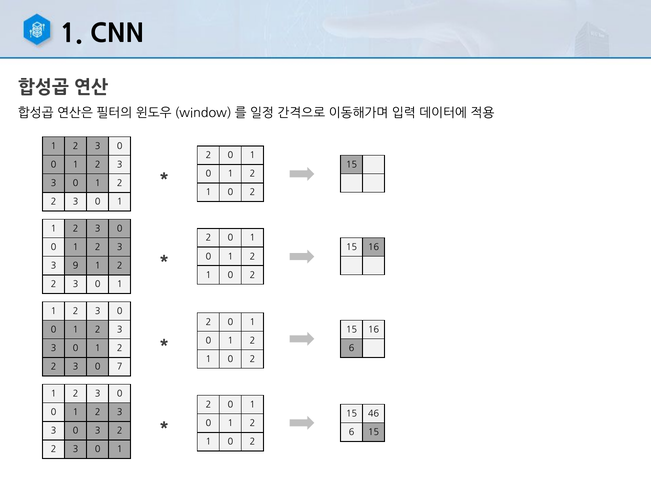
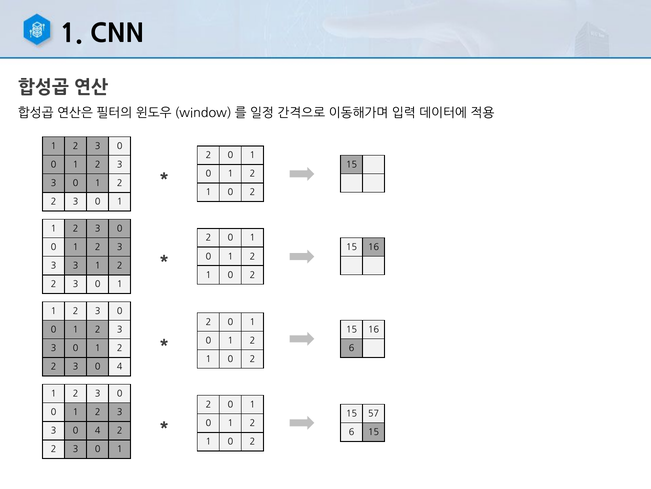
9 at (76, 265): 9 -> 3
2 3 0 7: 7 -> 4
46: 46 -> 57
3 at (98, 430): 3 -> 4
